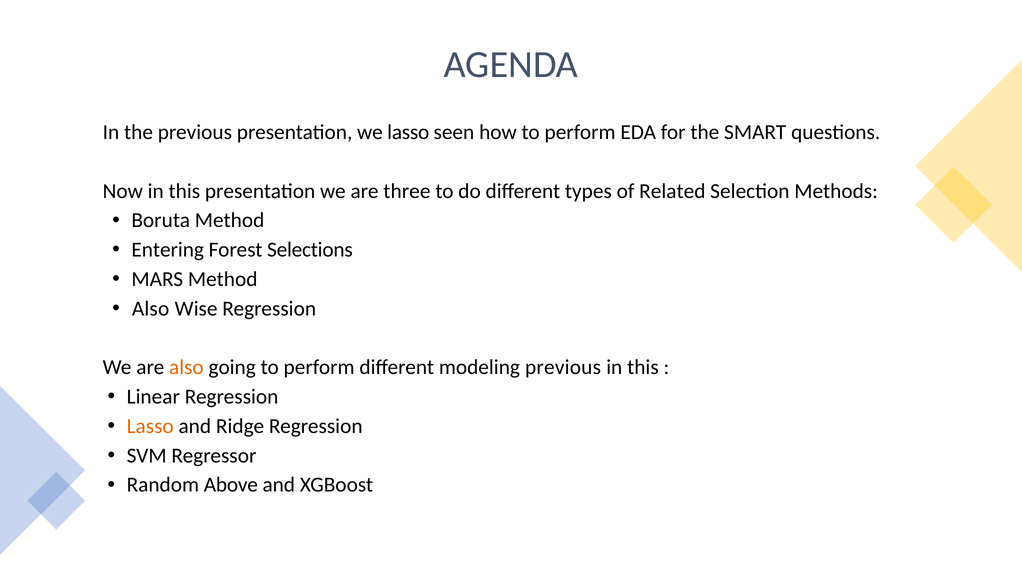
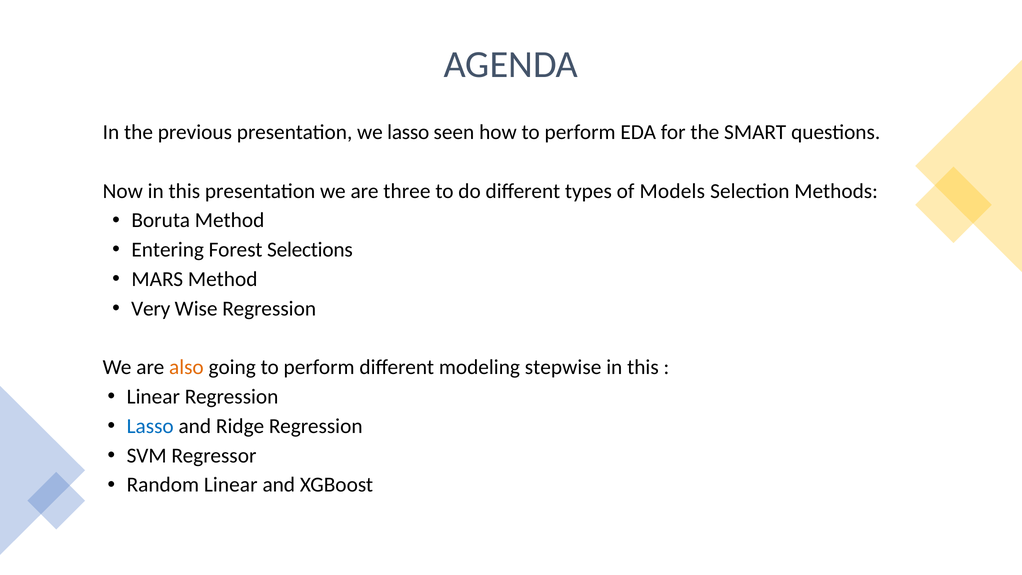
Related: Related -> Models
Also at (151, 308): Also -> Very
modeling previous: previous -> stepwise
Lasso at (150, 426) colour: orange -> blue
Random Above: Above -> Linear
